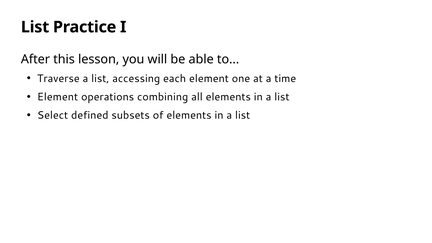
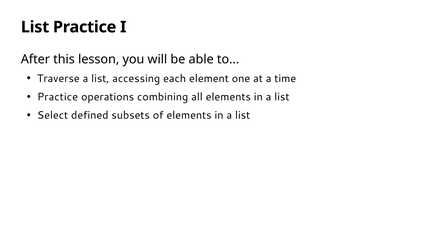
Element at (58, 97): Element -> Practice
